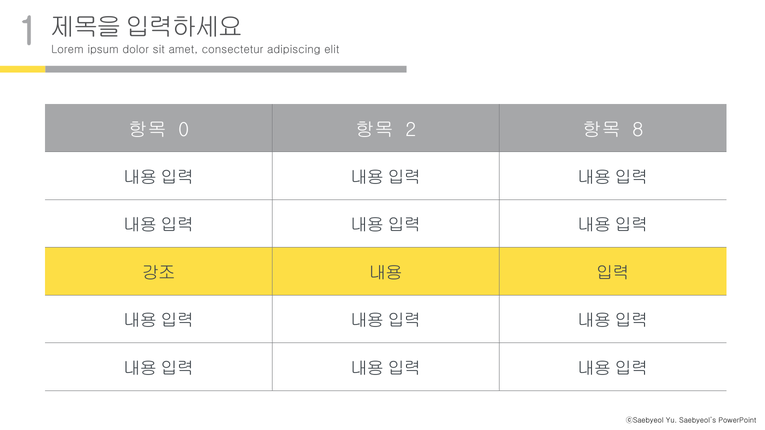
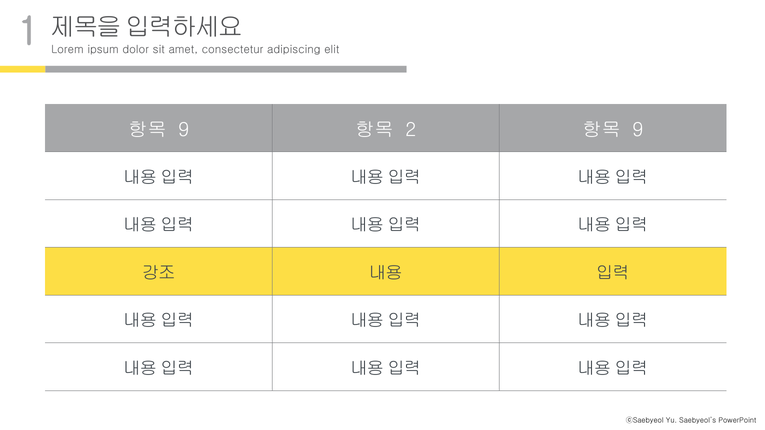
0 at (184, 130): 0 -> 9
8 at (638, 130): 8 -> 9
